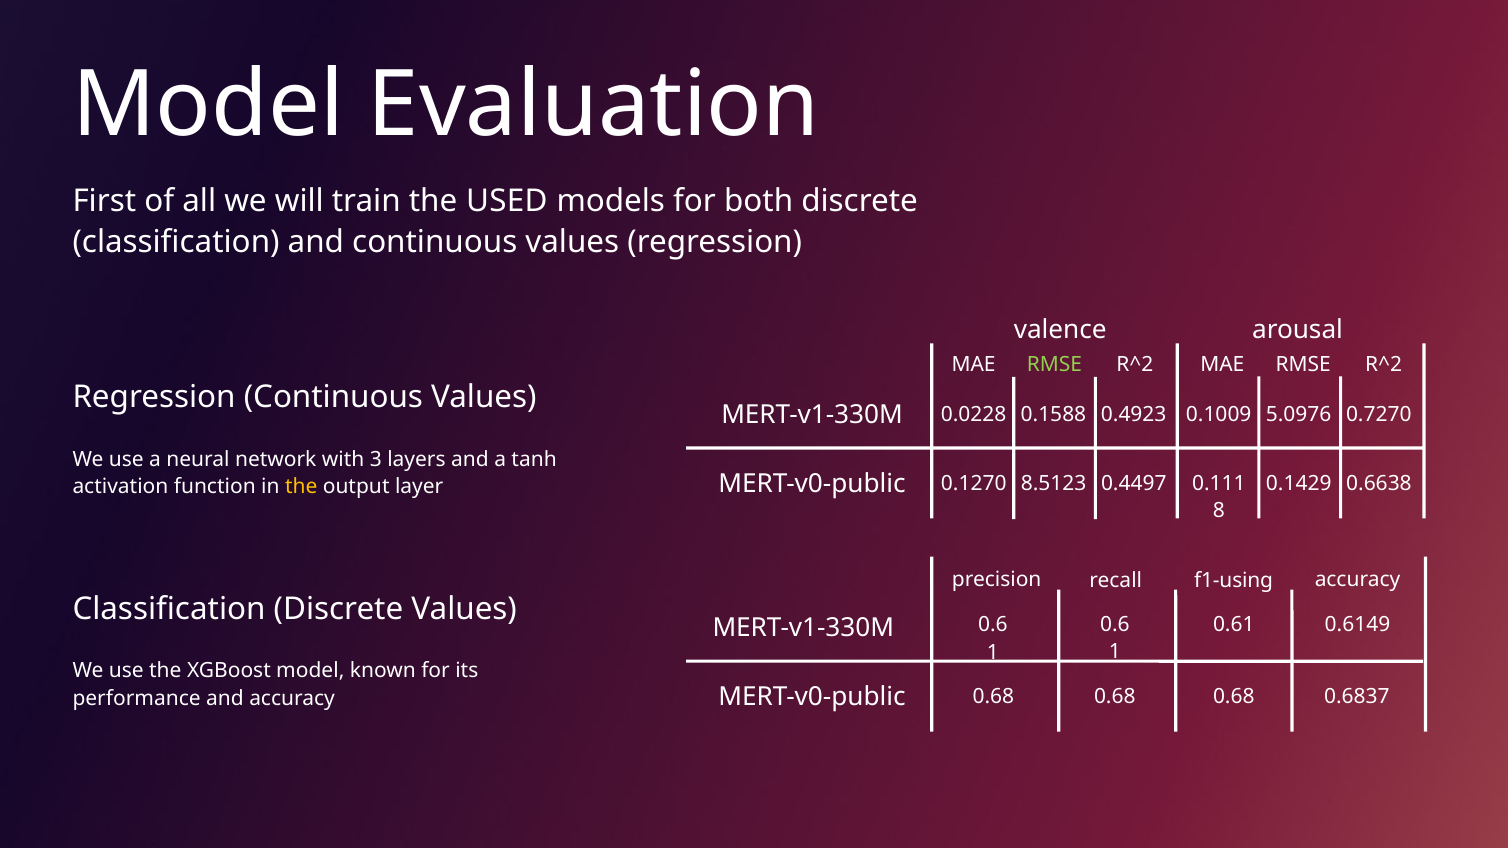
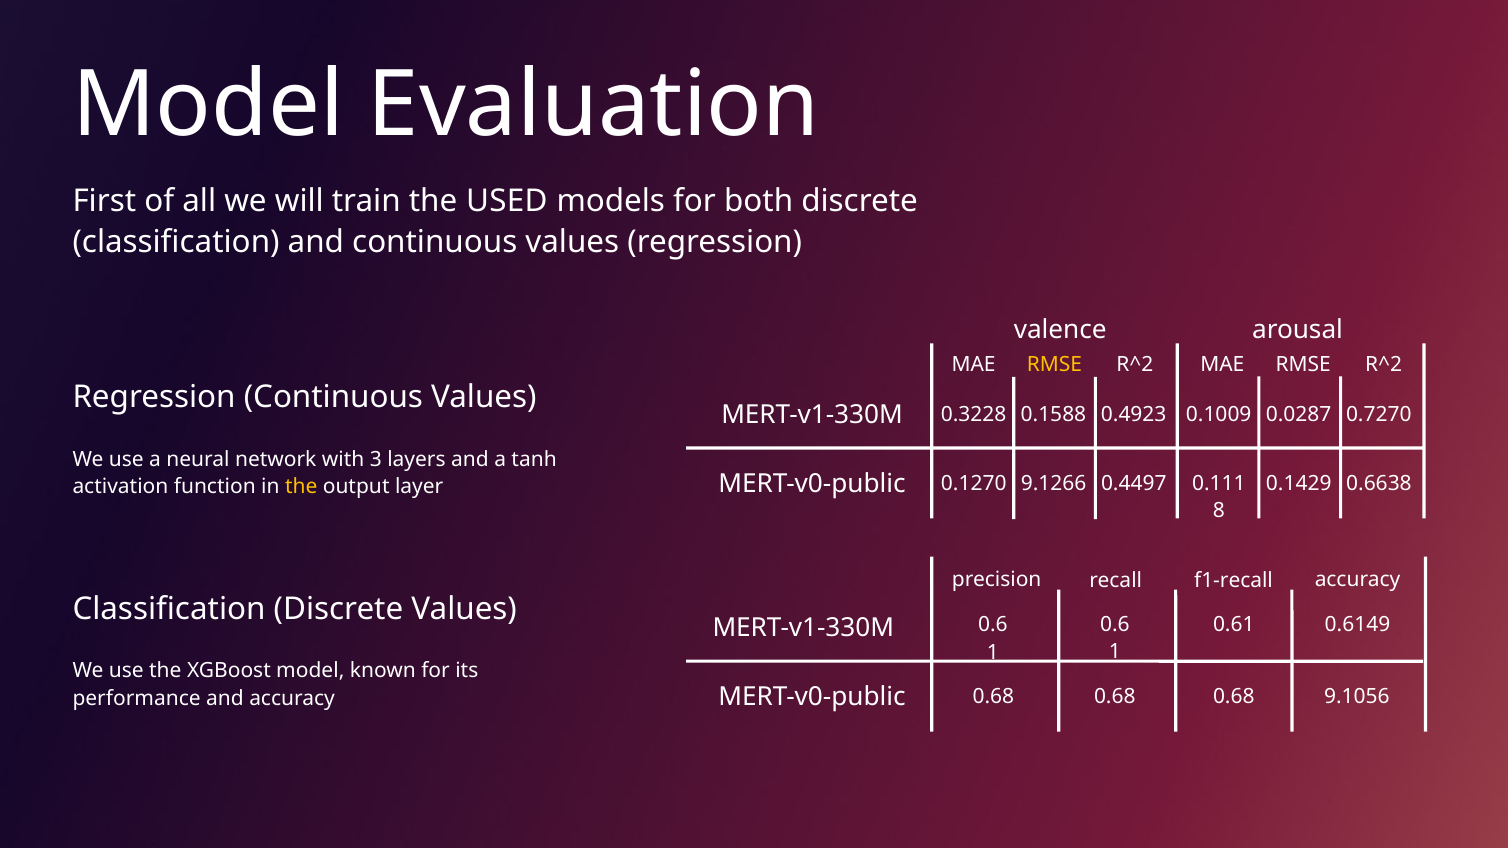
RMSE at (1054, 365) colour: light green -> yellow
0.0228: 0.0228 -> 0.3228
5.0976: 5.0976 -> 0.0287
8.5123: 8.5123 -> 9.1266
f1-using: f1-using -> f1-recall
0.6837: 0.6837 -> 9.1056
